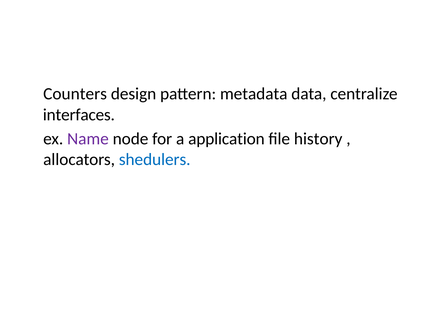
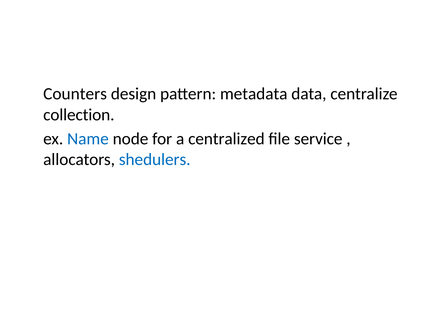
interfaces: interfaces -> collection
Name colour: purple -> blue
application: application -> centralized
history: history -> service
